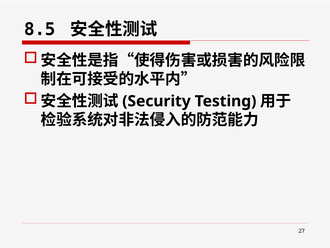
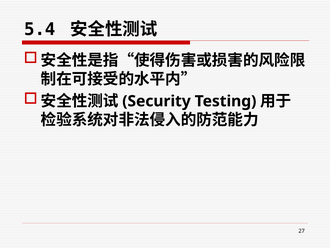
8.5: 8.5 -> 5.4
